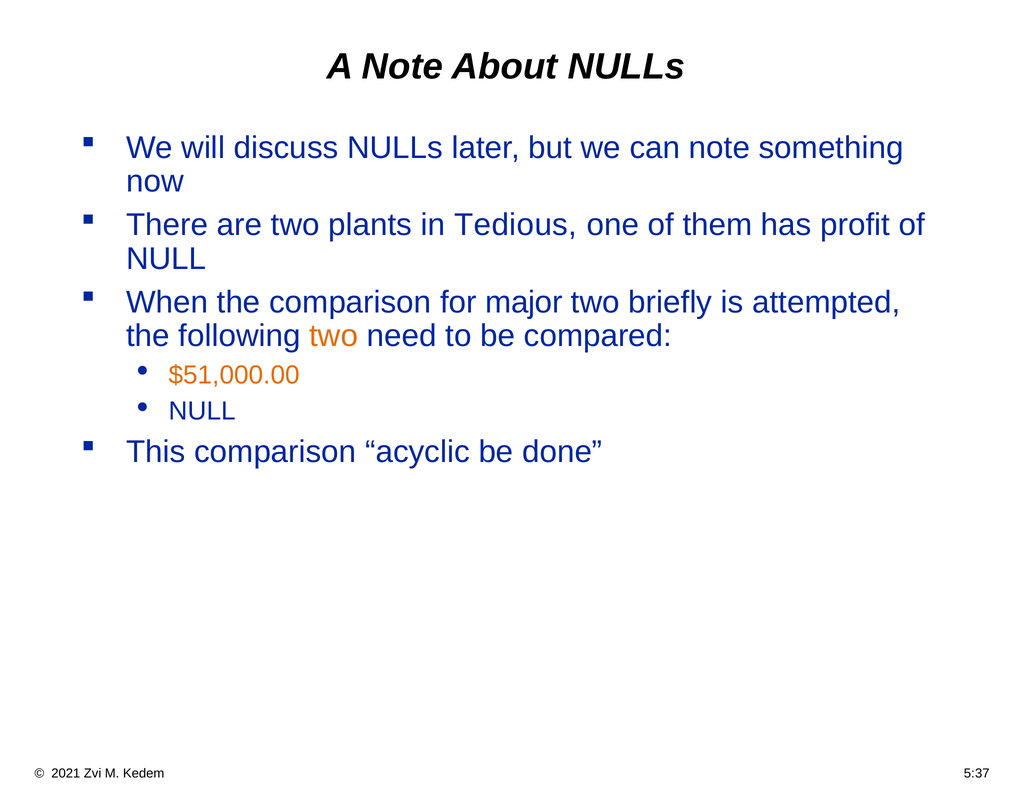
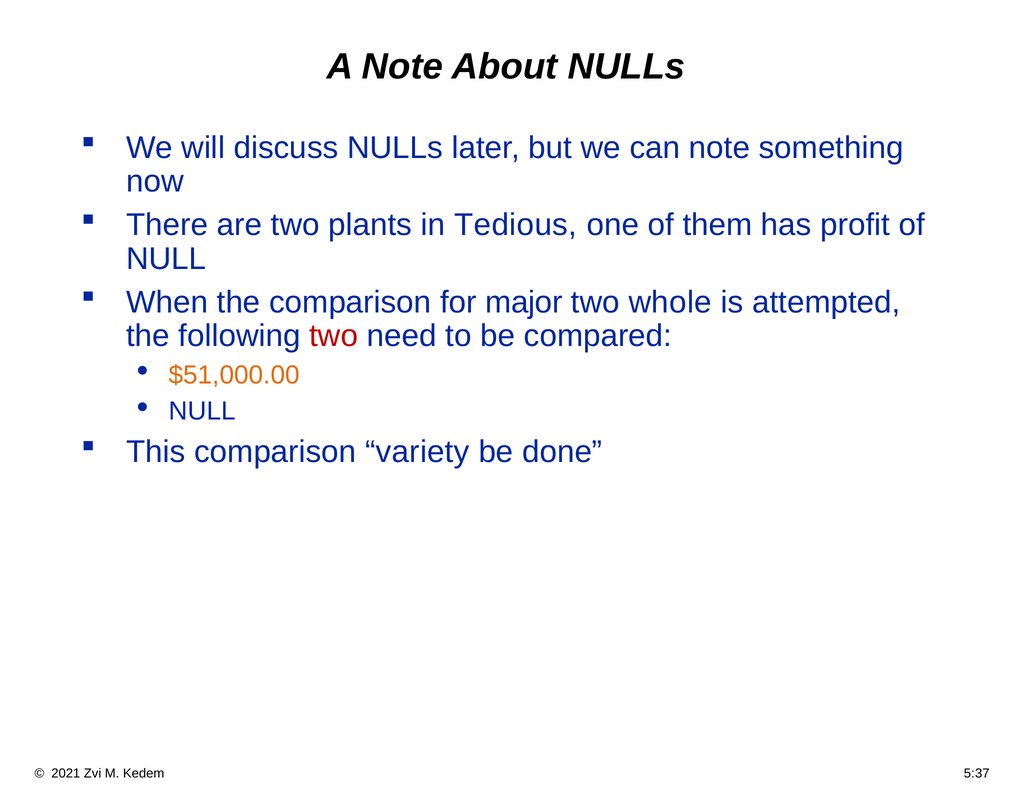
briefly: briefly -> whole
two at (334, 336) colour: orange -> red
acyclic: acyclic -> variety
